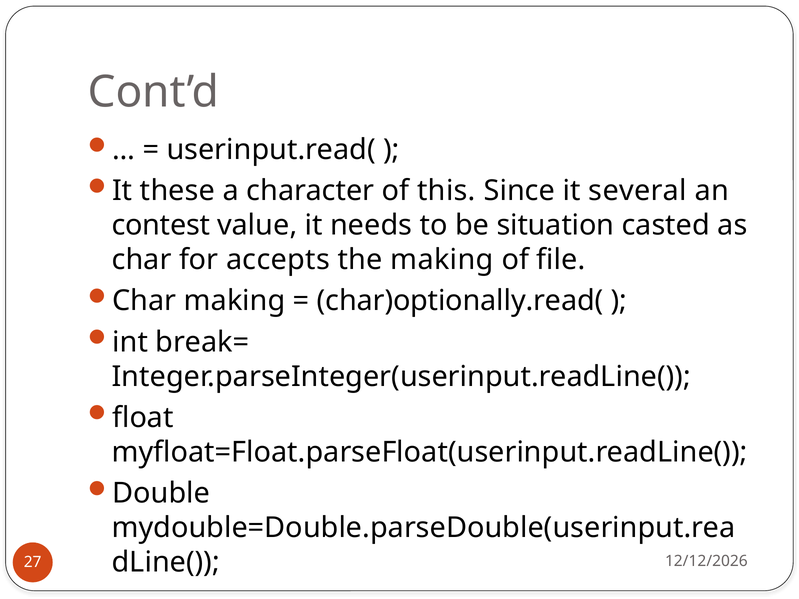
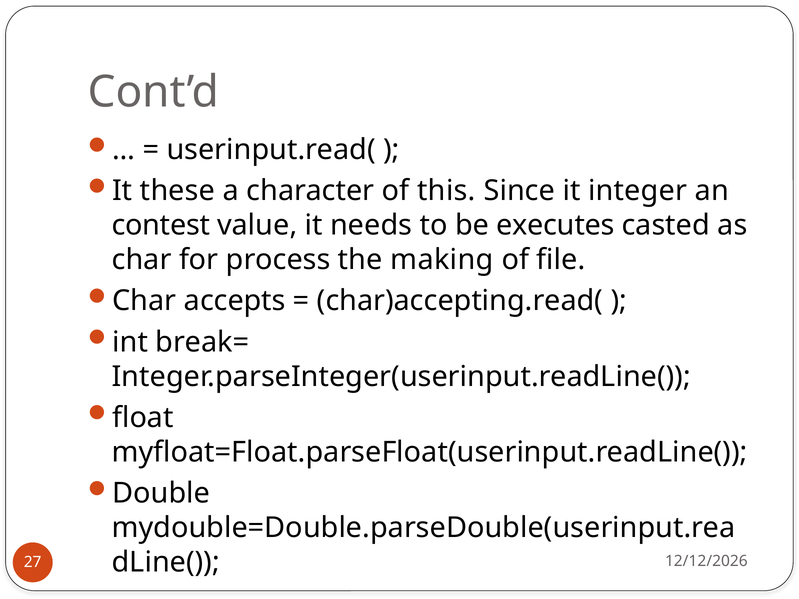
several: several -> integer
situation: situation -> executes
accepts: accepts -> process
Char making: making -> accepts
char)optionally.read(: char)optionally.read( -> char)accepting.read(
